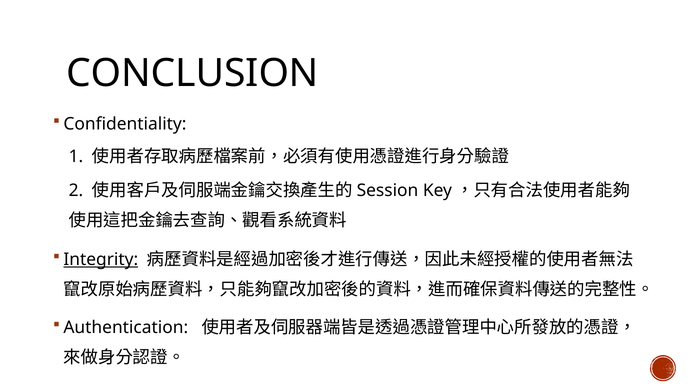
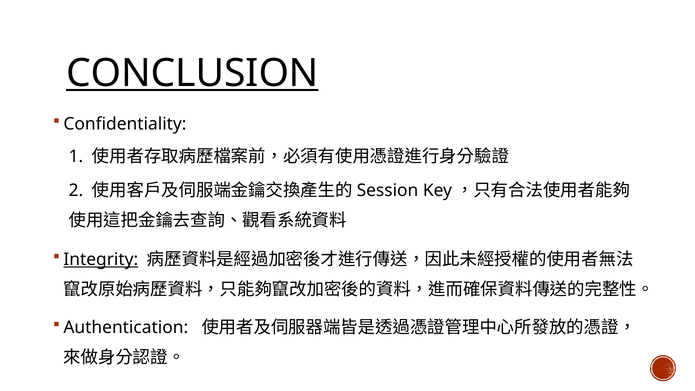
CONCLUSION underline: none -> present
